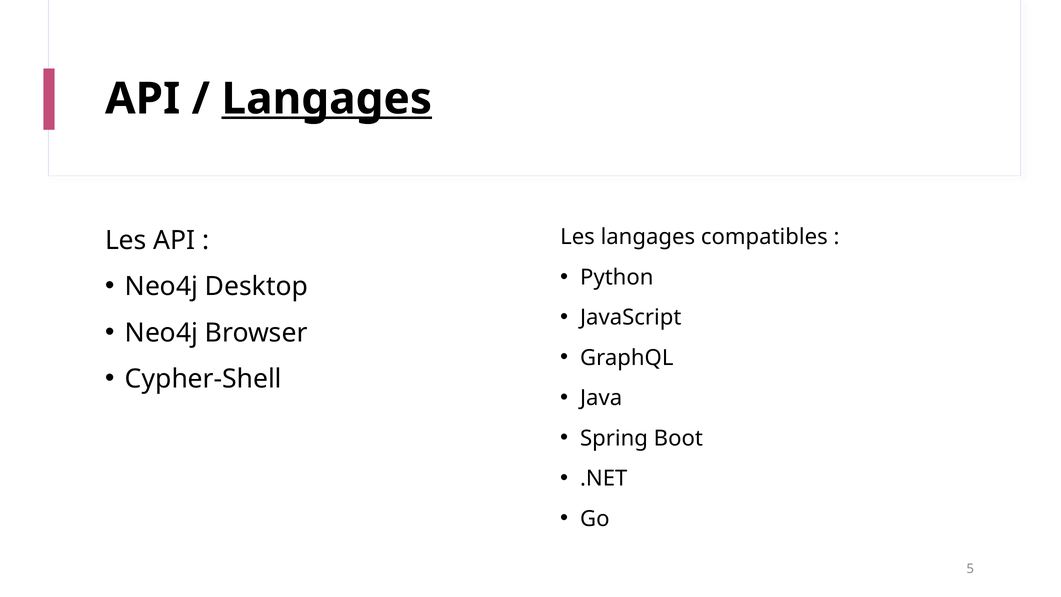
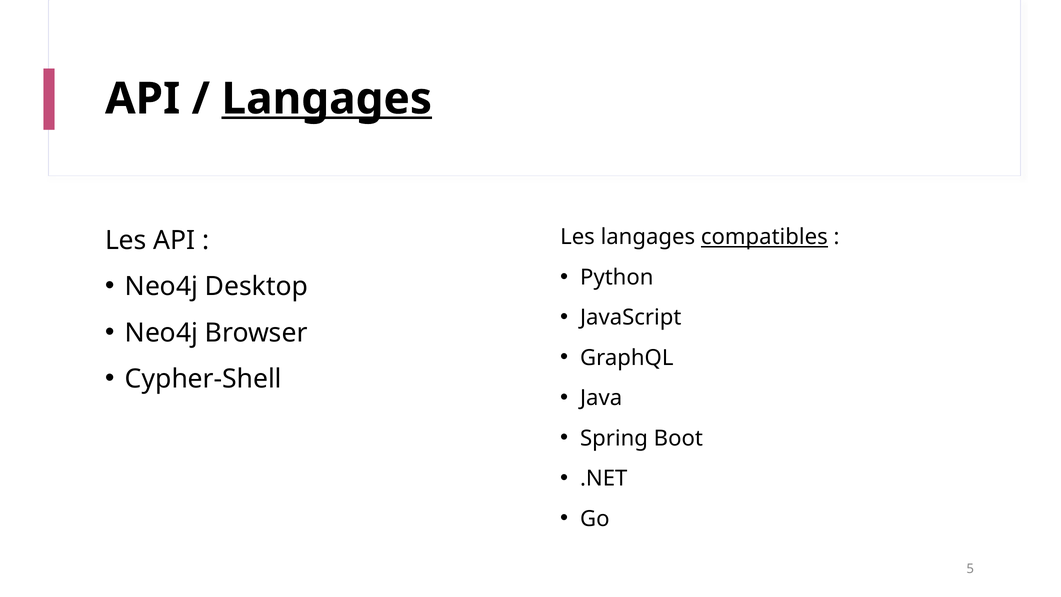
compatibles underline: none -> present
